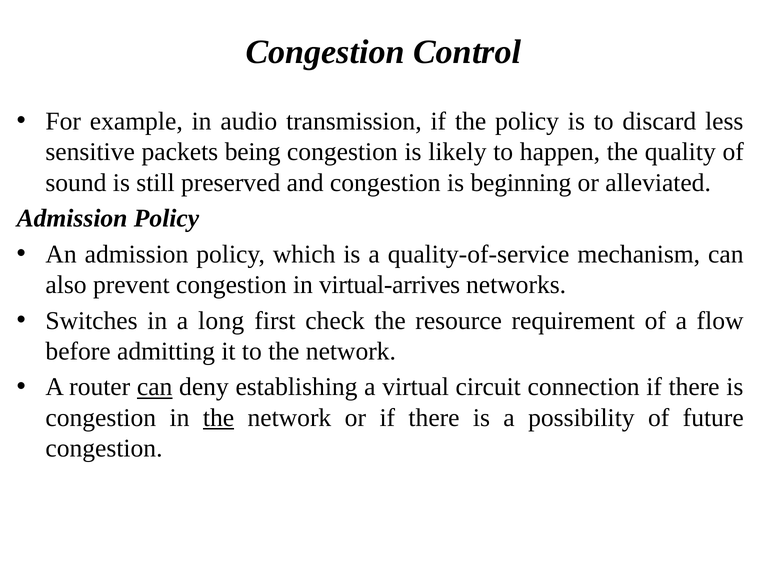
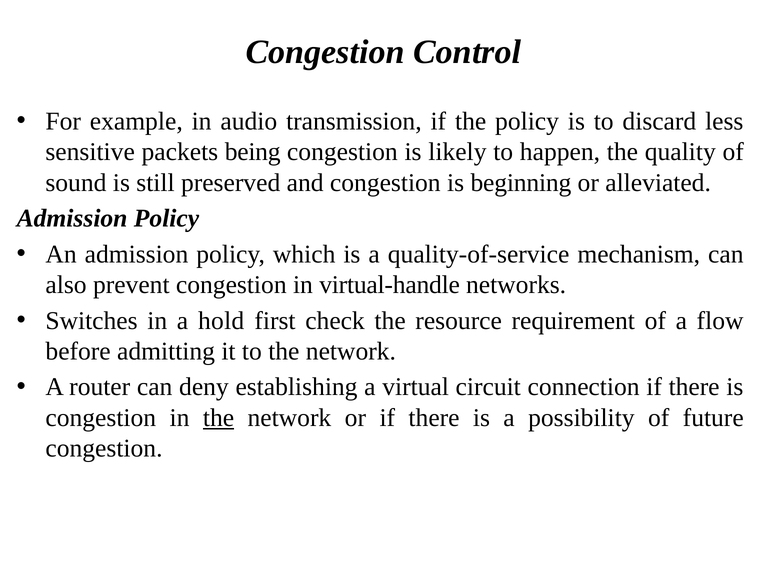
virtual-arrives: virtual-arrives -> virtual-handle
long: long -> hold
can at (155, 387) underline: present -> none
